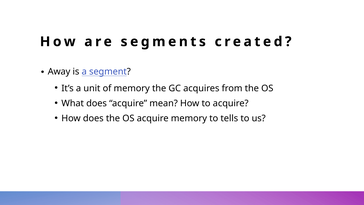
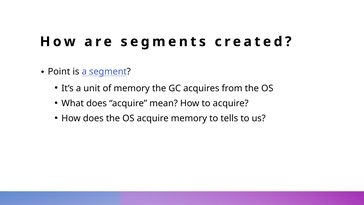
Away: Away -> Point
